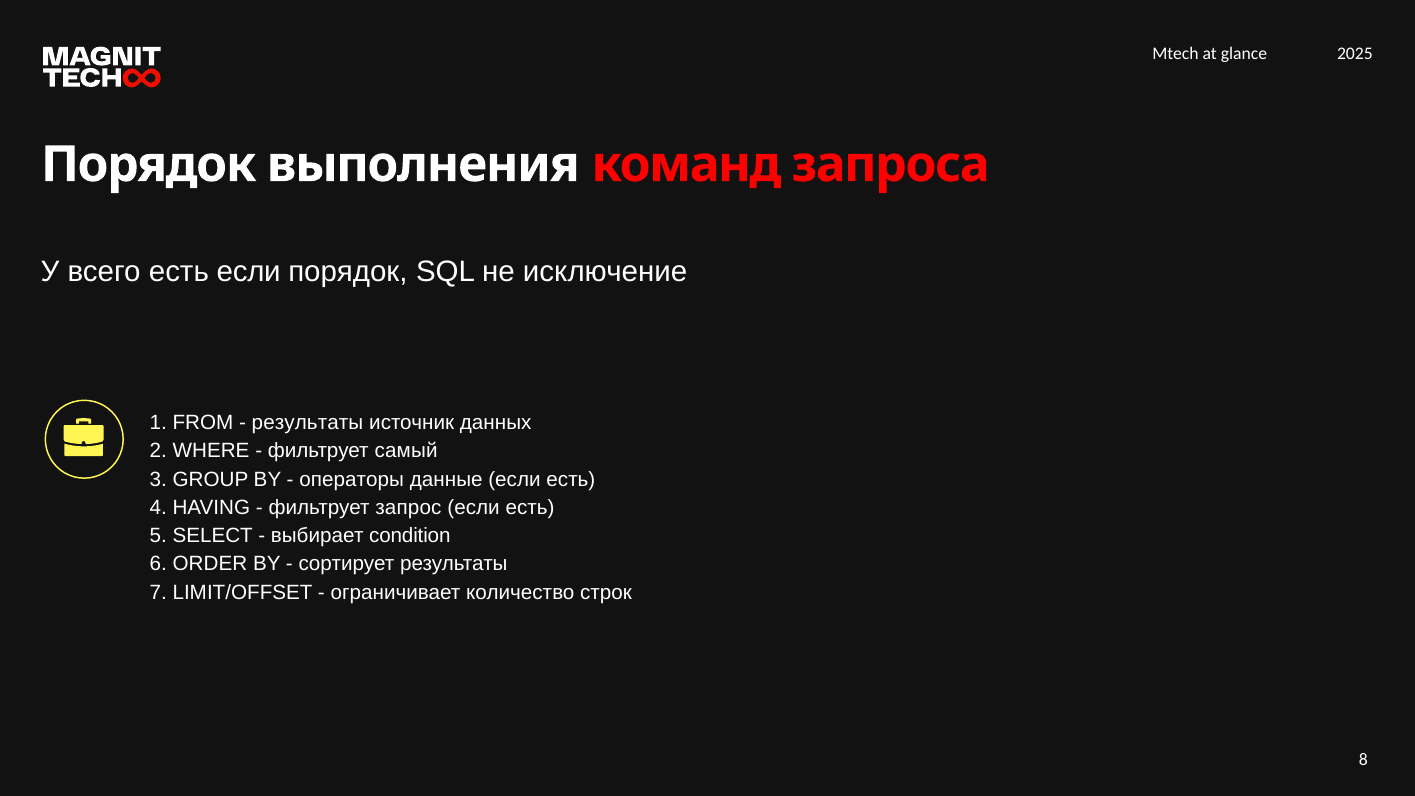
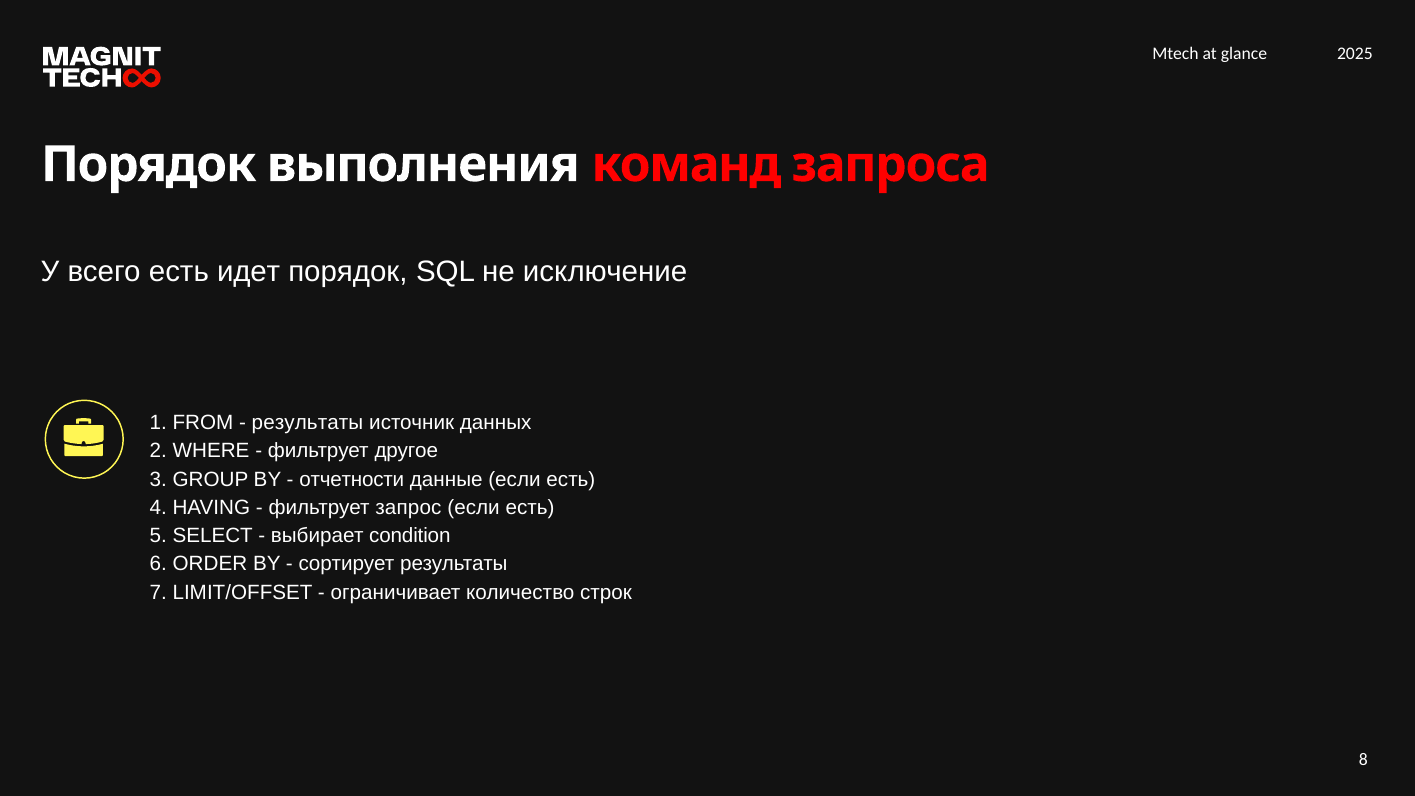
есть если: если -> идет
самый: самый -> другое
операторы: операторы -> отчетности
